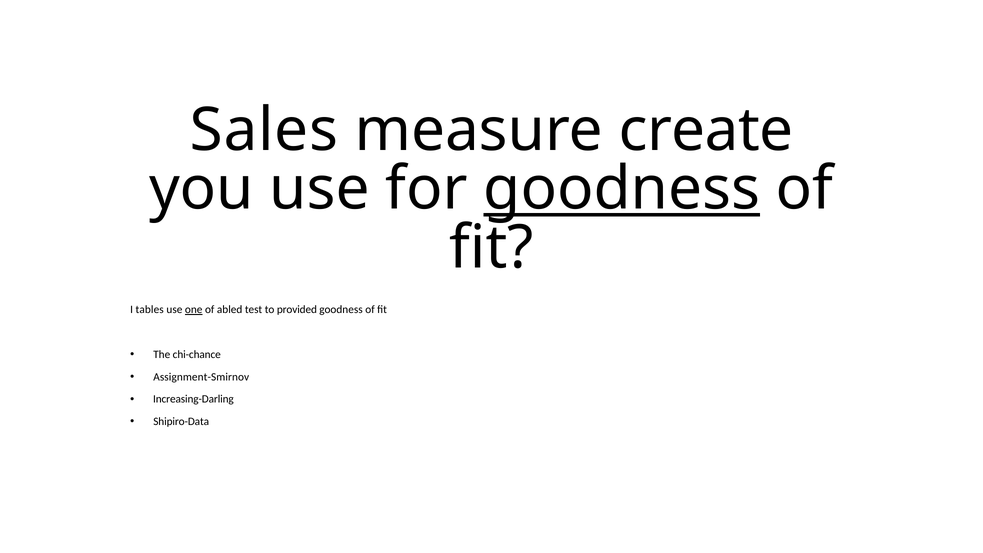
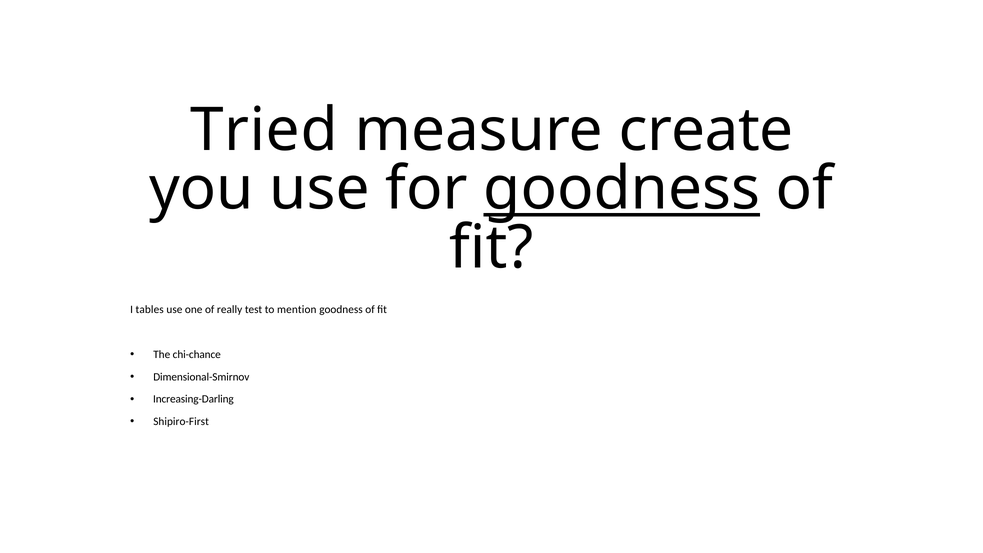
Sales: Sales -> Tried
one underline: present -> none
abled: abled -> really
provided: provided -> mention
Assignment-Smirnov: Assignment-Smirnov -> Dimensional-Smirnov
Shipiro-Data: Shipiro-Data -> Shipiro-First
